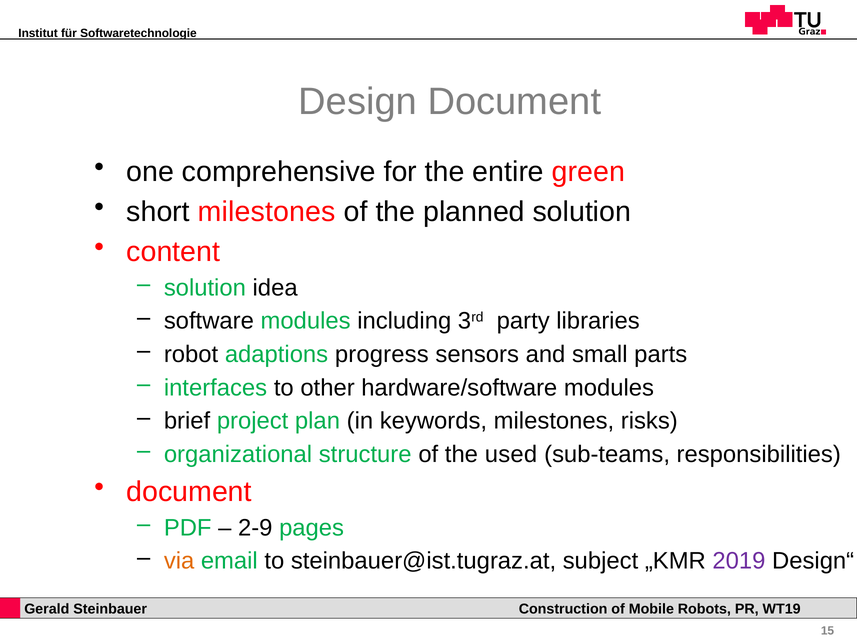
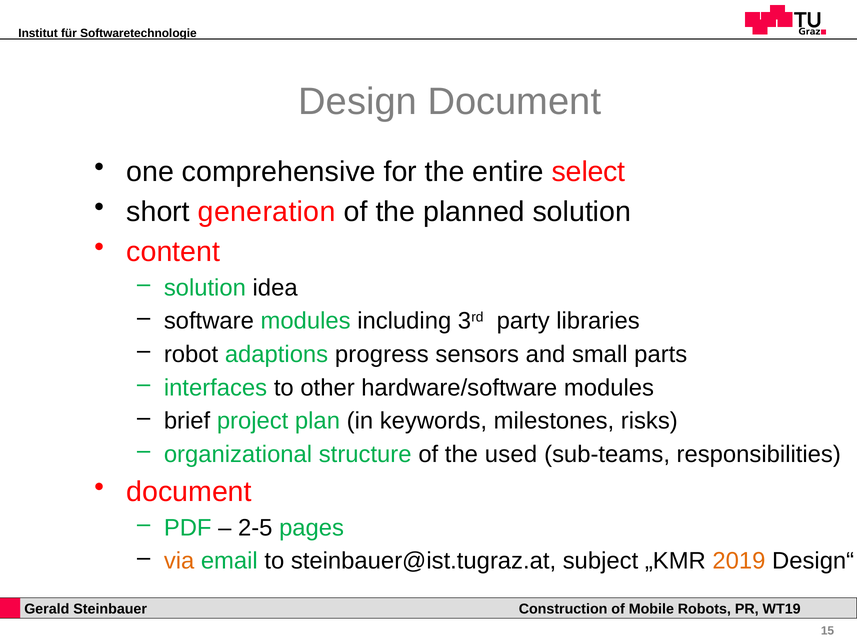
green: green -> select
short milestones: milestones -> generation
2-9: 2-9 -> 2-5
2019 colour: purple -> orange
